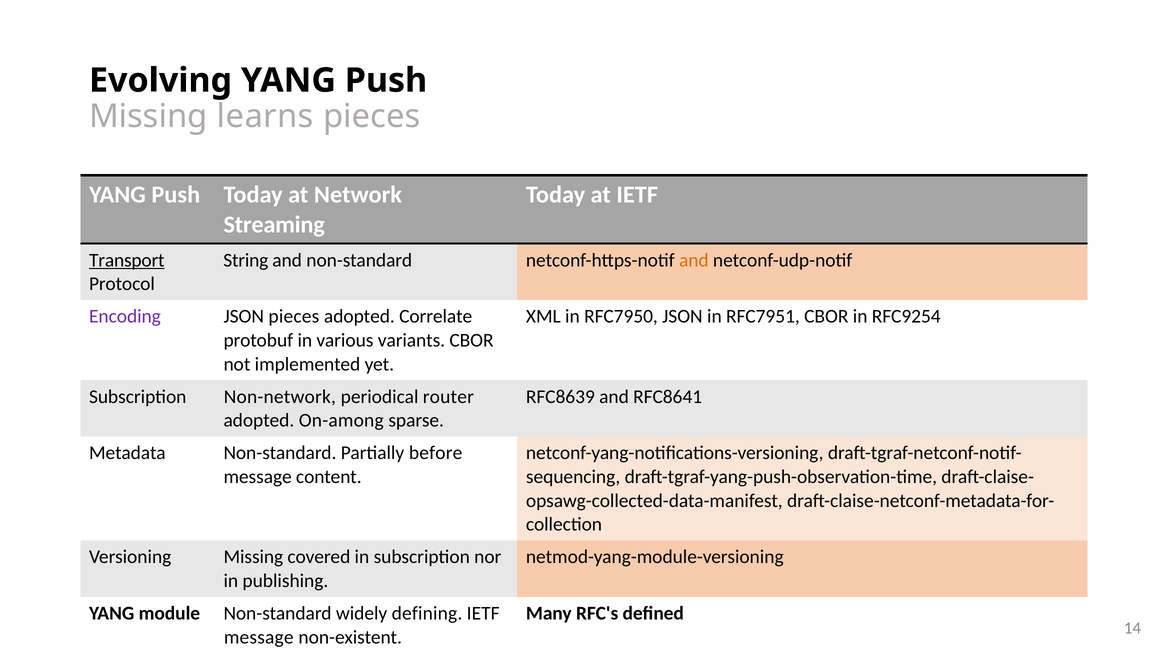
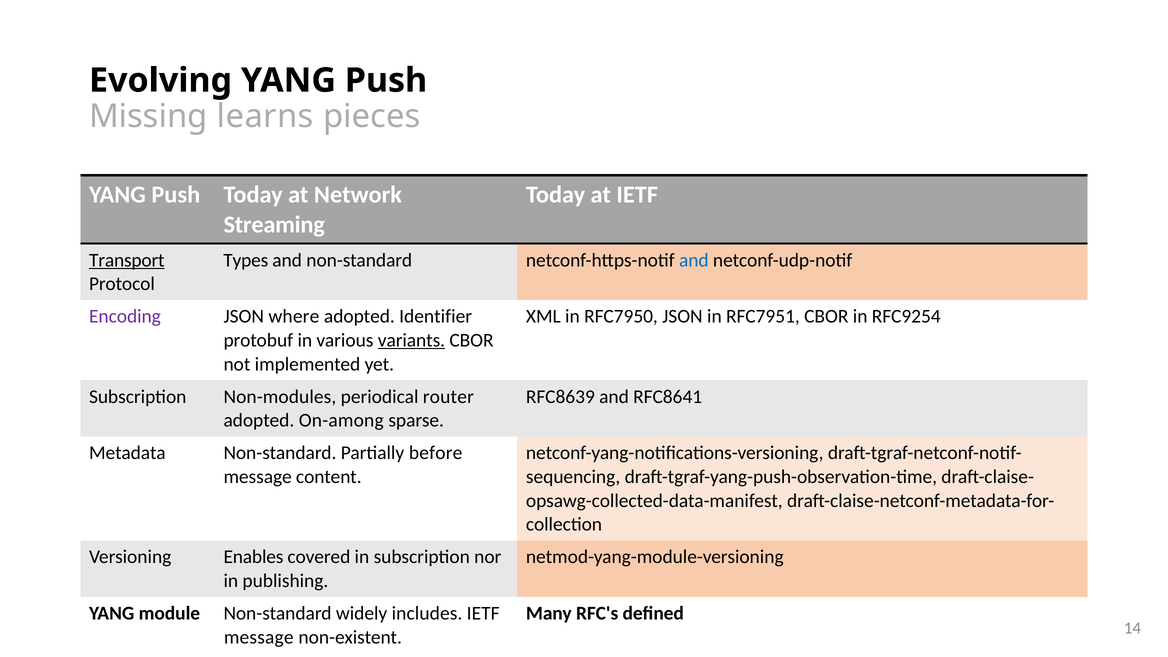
String: String -> Types
and at (694, 260) colour: orange -> blue
JSON pieces: pieces -> where
Correlate: Correlate -> Identifier
variants underline: none -> present
Non-network: Non-network -> Non-modules
Versioning Missing: Missing -> Enables
defining: defining -> includes
